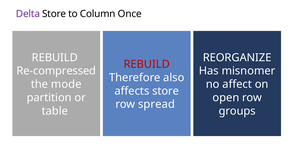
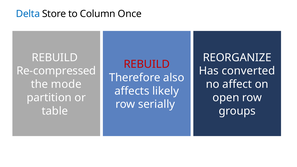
Delta colour: purple -> blue
misnomer: misnomer -> converted
affects store: store -> likely
spread: spread -> serially
